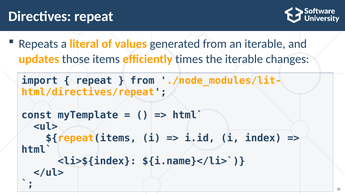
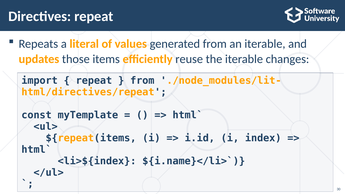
times: times -> reuse
